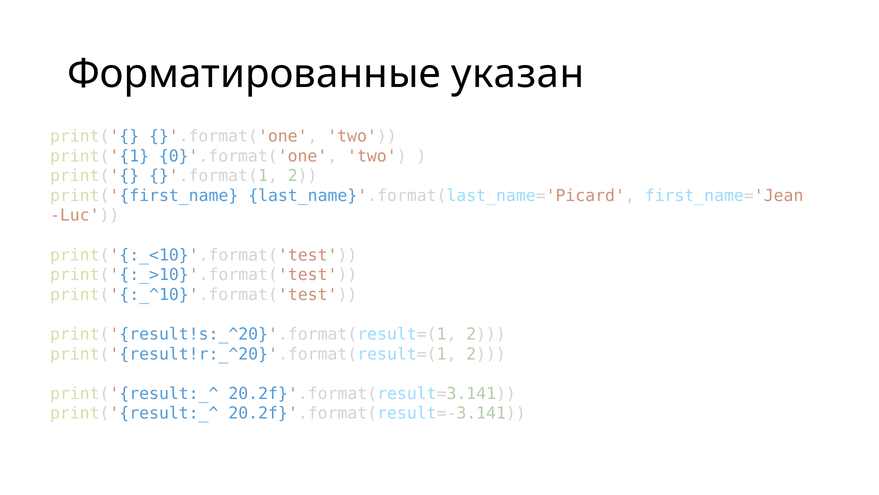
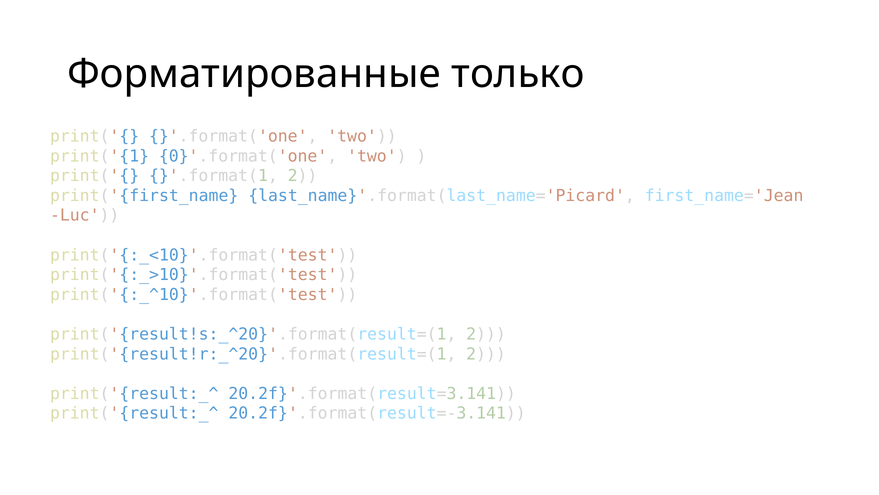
указан: указан -> только
